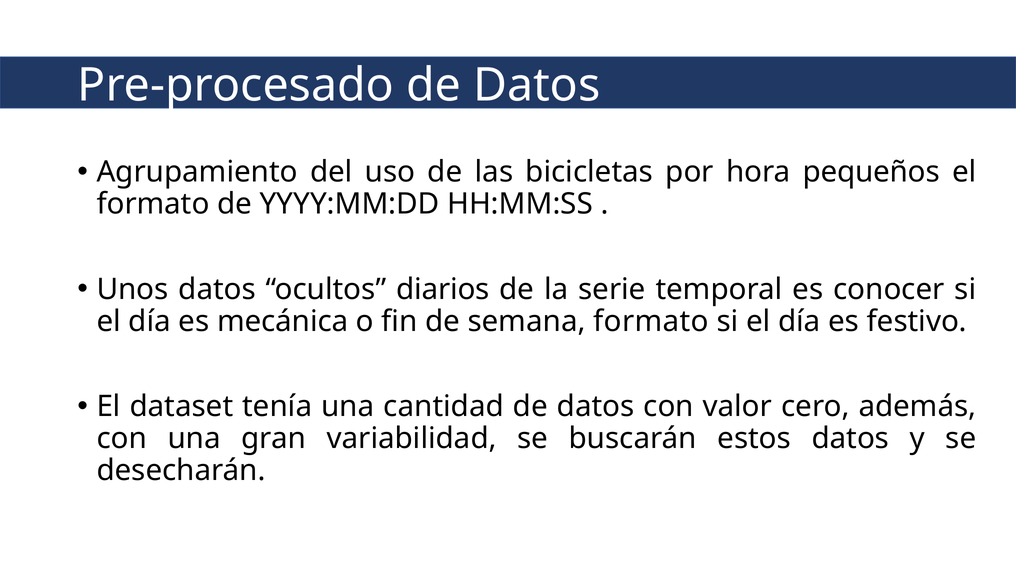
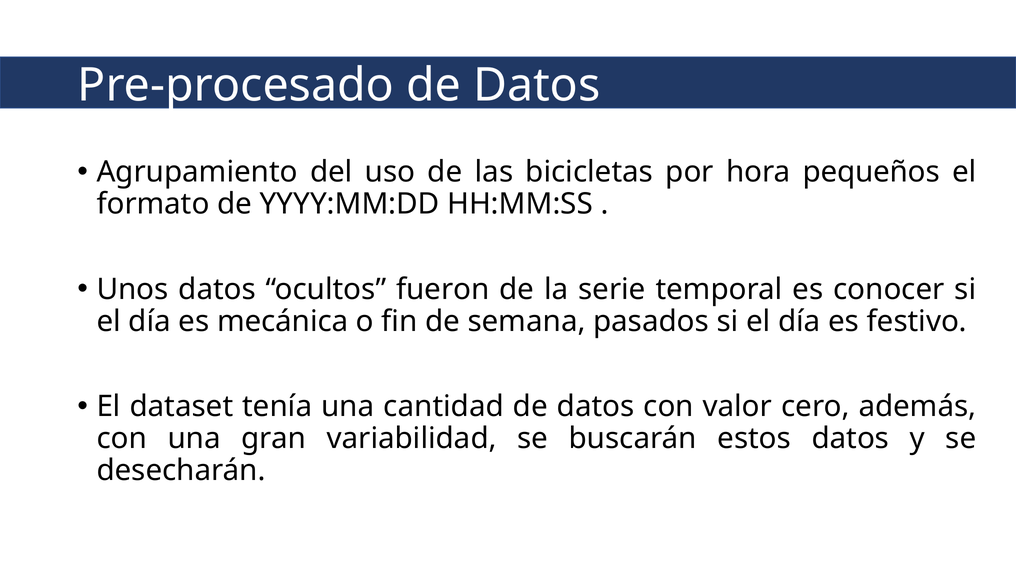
diarios: diarios -> fueron
semana formato: formato -> pasados
